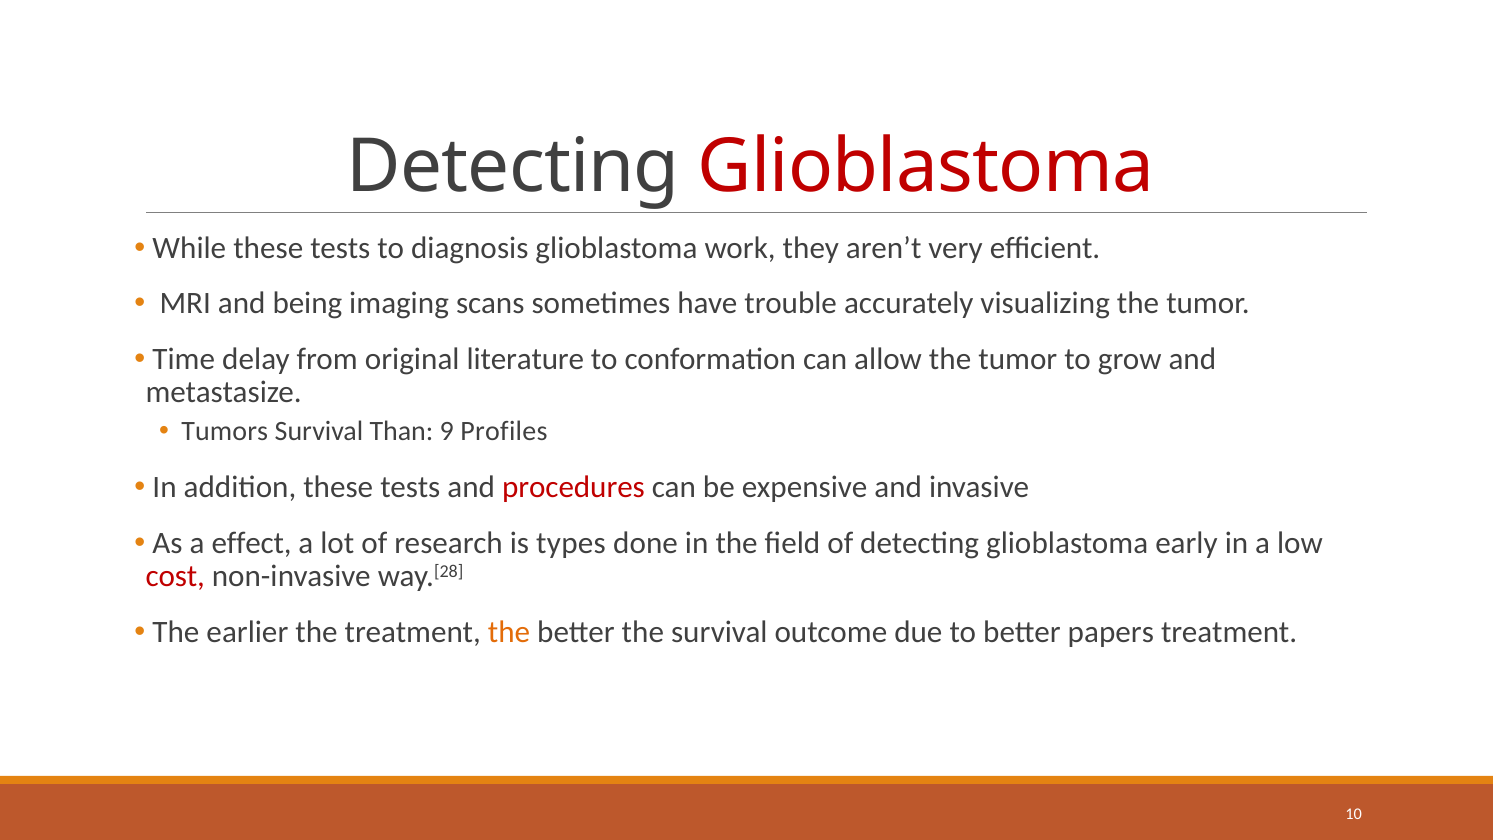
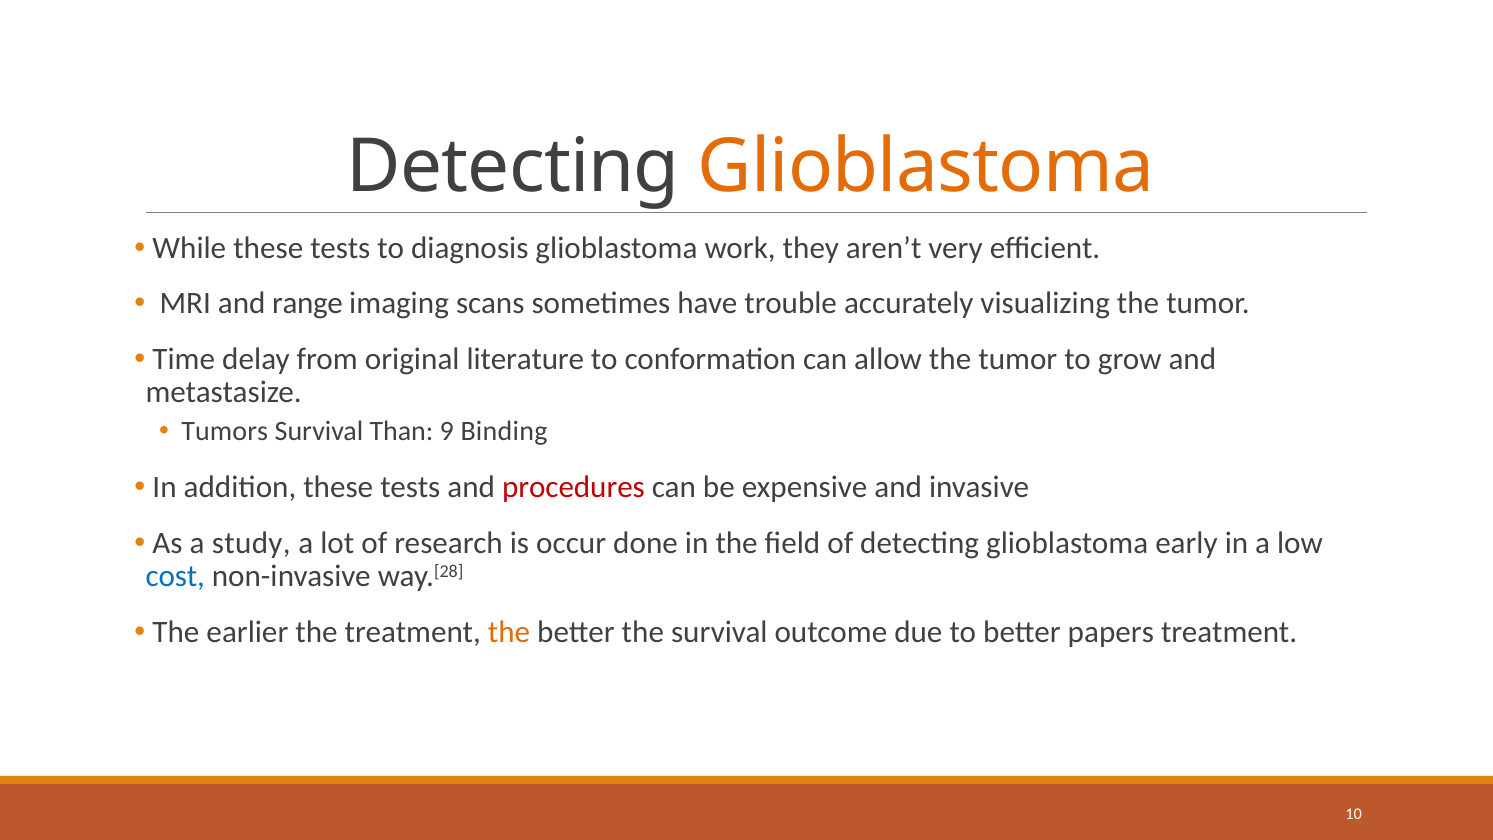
Glioblastoma at (926, 167) colour: red -> orange
being: being -> range
Profiles: Profiles -> Binding
effect: effect -> study
types: types -> occur
cost colour: red -> blue
